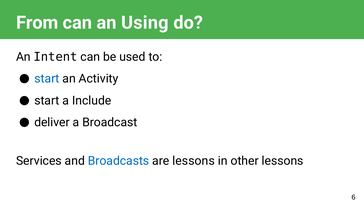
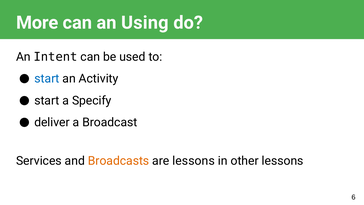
From: From -> More
Include: Include -> Specify
Broadcasts colour: blue -> orange
